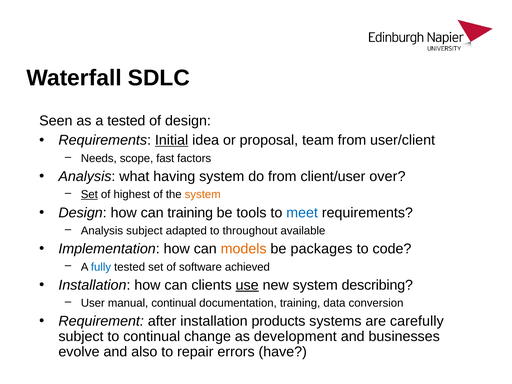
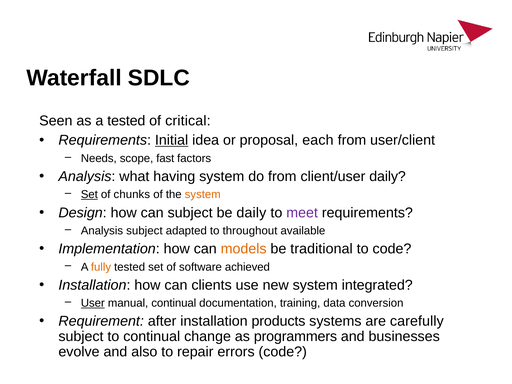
of design: design -> critical
team: team -> each
client/user over: over -> daily
highest: highest -> chunks
can training: training -> subject
be tools: tools -> daily
meet colour: blue -> purple
packages: packages -> traditional
fully colour: blue -> orange
use underline: present -> none
describing: describing -> integrated
User underline: none -> present
development: development -> programmers
errors have: have -> code
